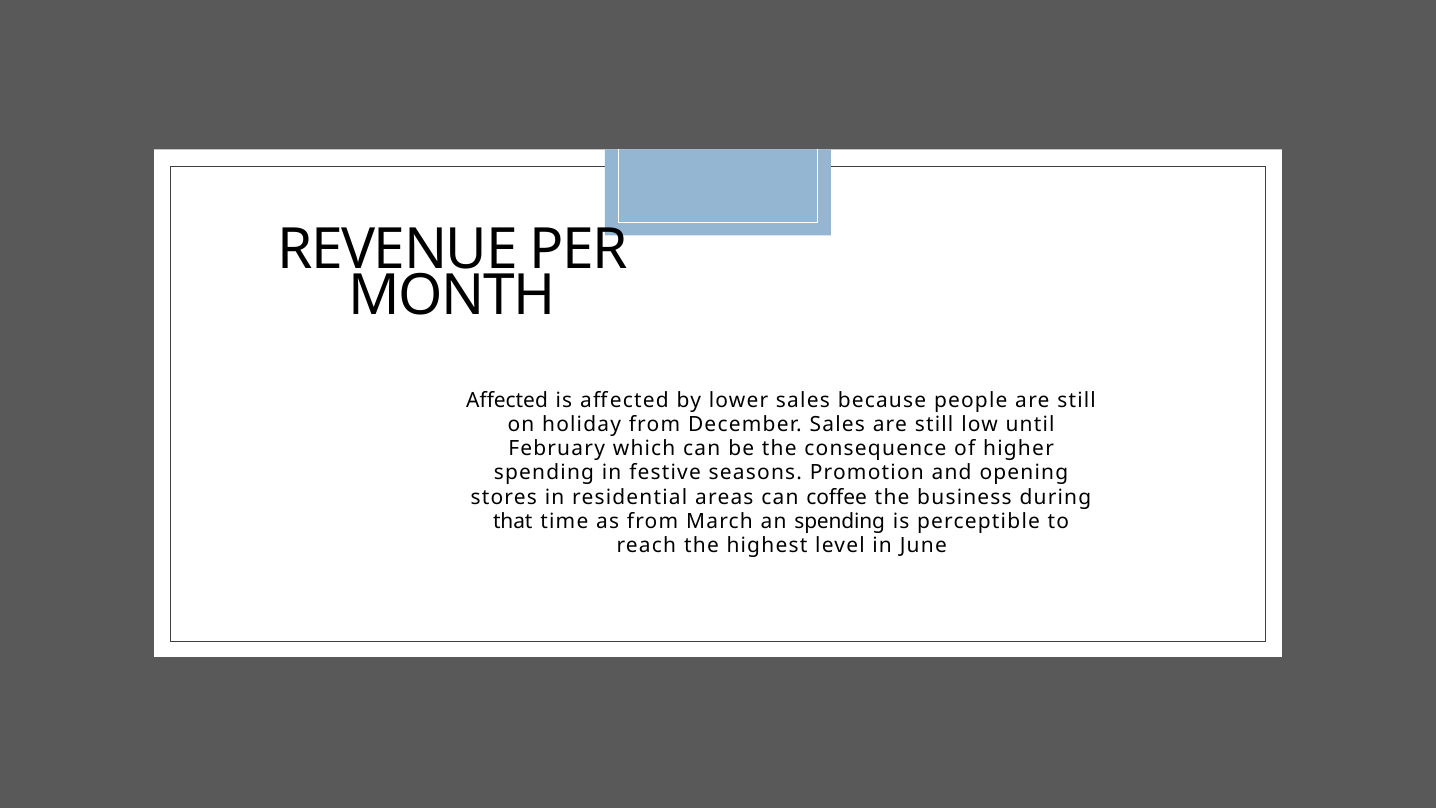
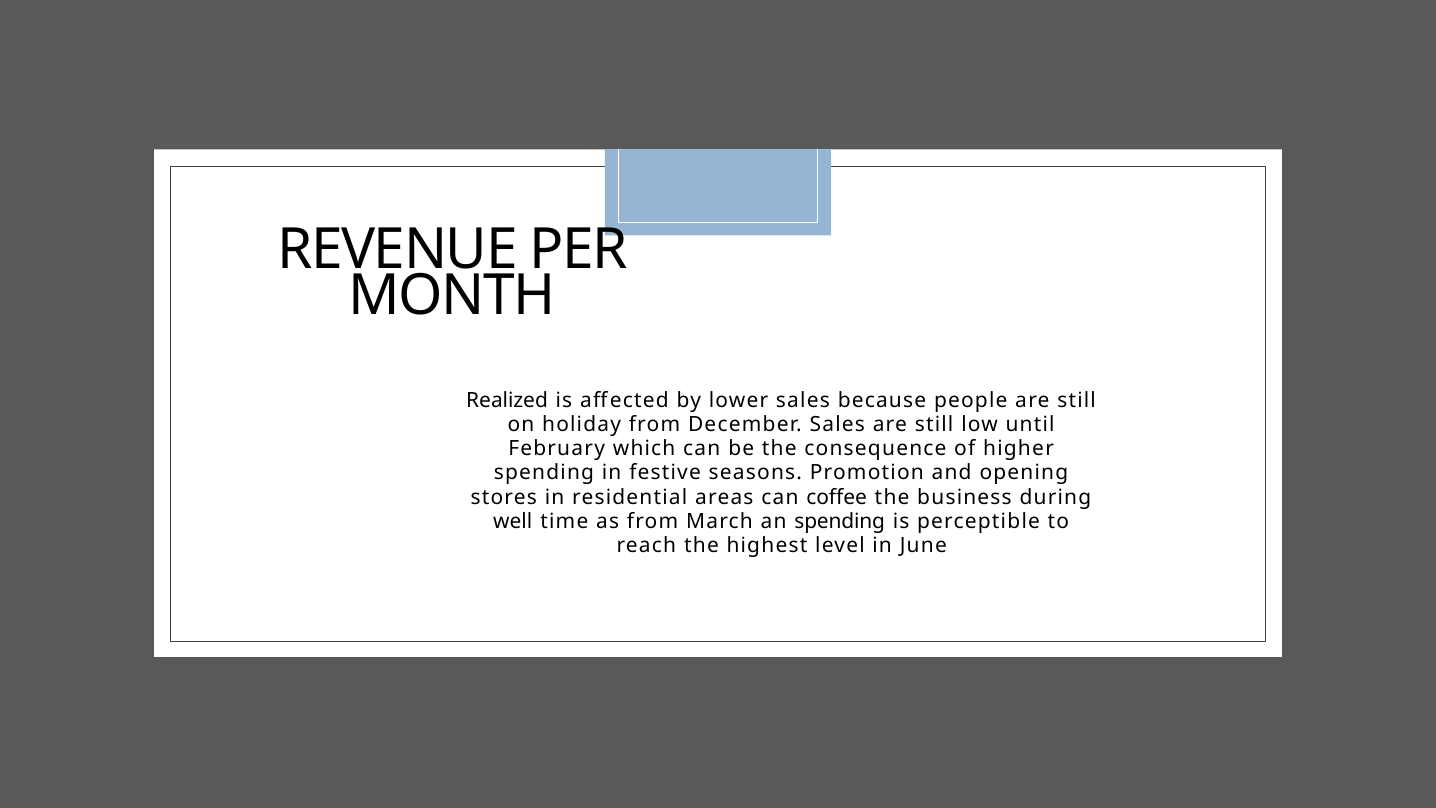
Affected at (507, 400): Affected -> Realized
that: that -> well
